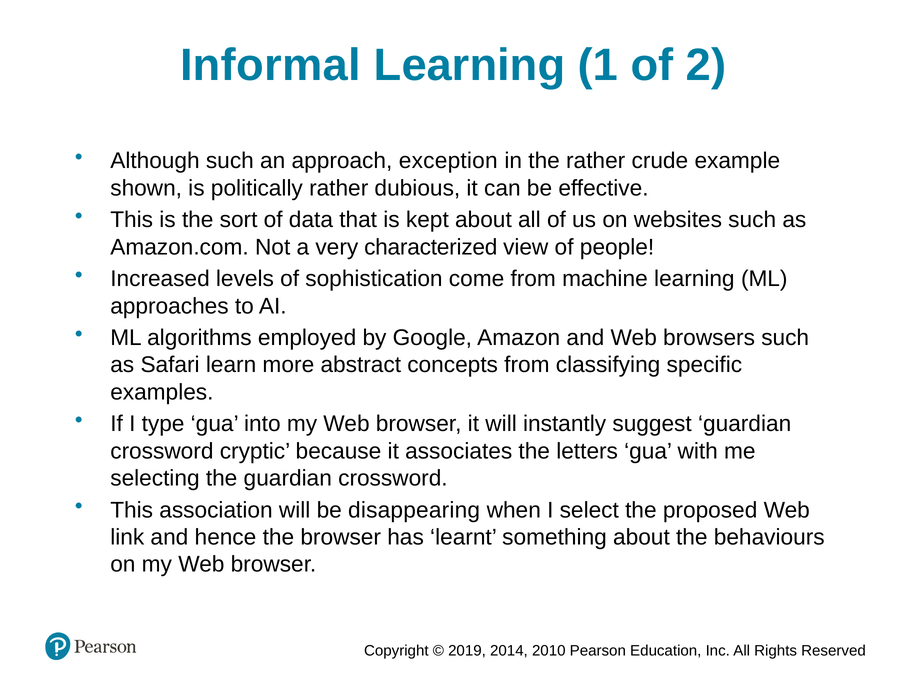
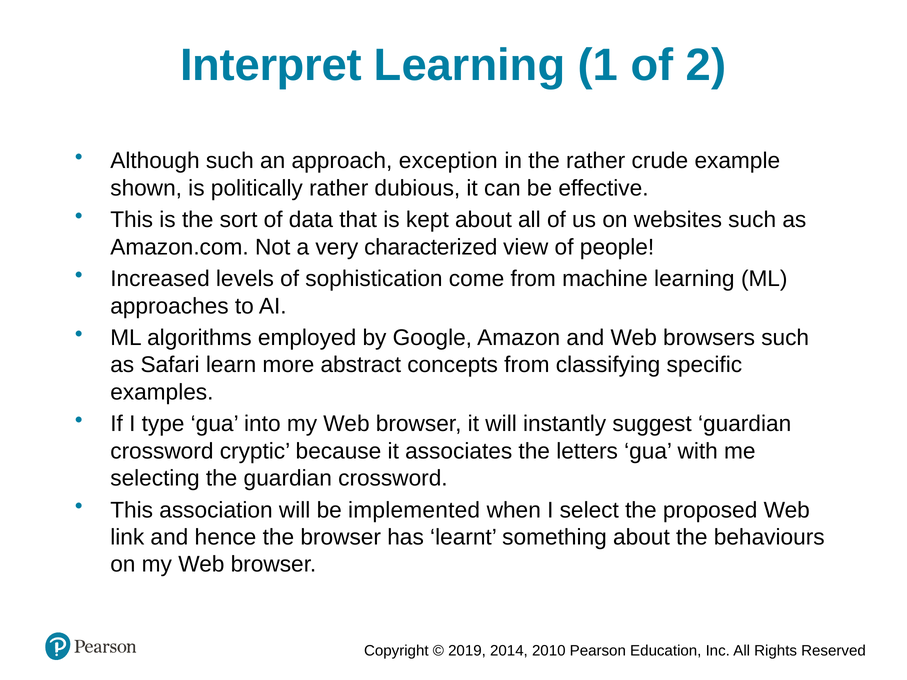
Informal: Informal -> Interpret
disappearing: disappearing -> implemented
